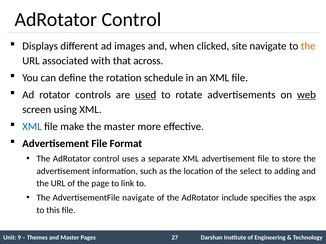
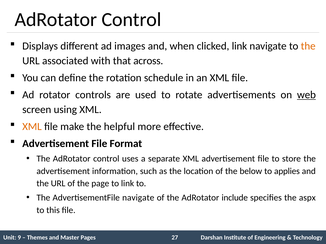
clicked site: site -> link
used underline: present -> none
XML at (32, 127) colour: blue -> orange
the master: master -> helpful
select: select -> below
adding: adding -> applies
